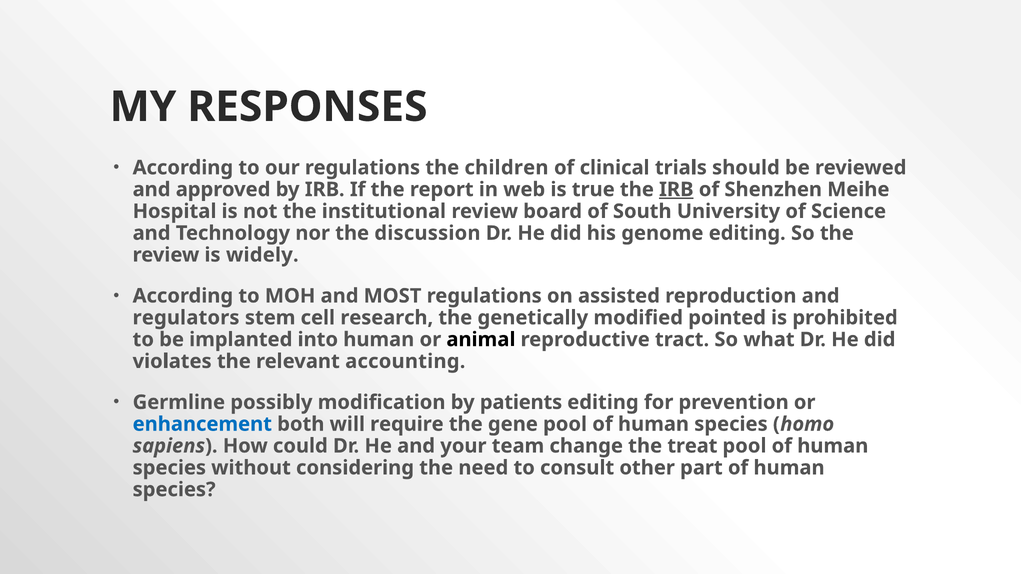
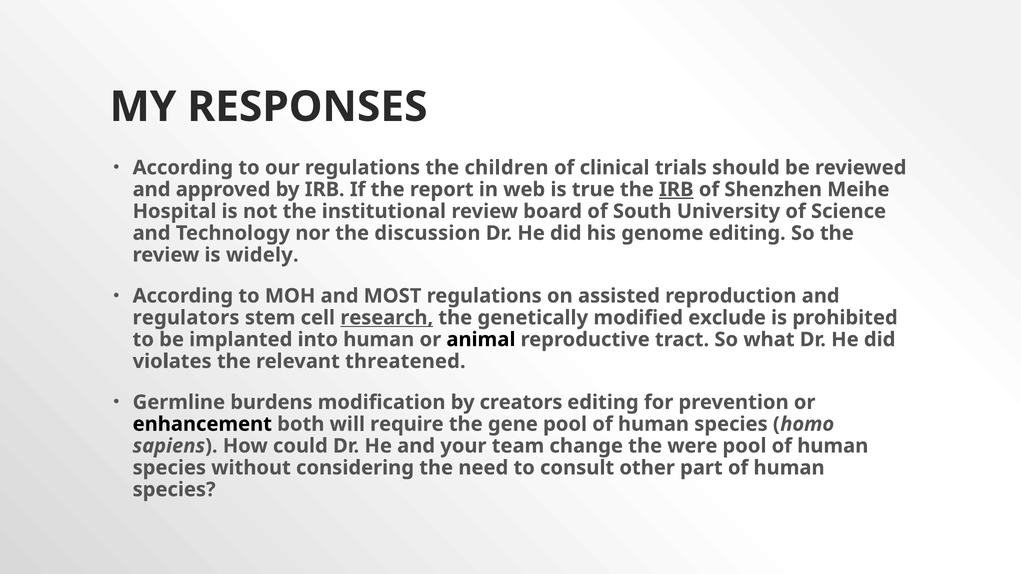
research underline: none -> present
pointed: pointed -> exclude
accounting: accounting -> threatened
possibly: possibly -> burdens
patients: patients -> creators
enhancement colour: blue -> black
treat: treat -> were
